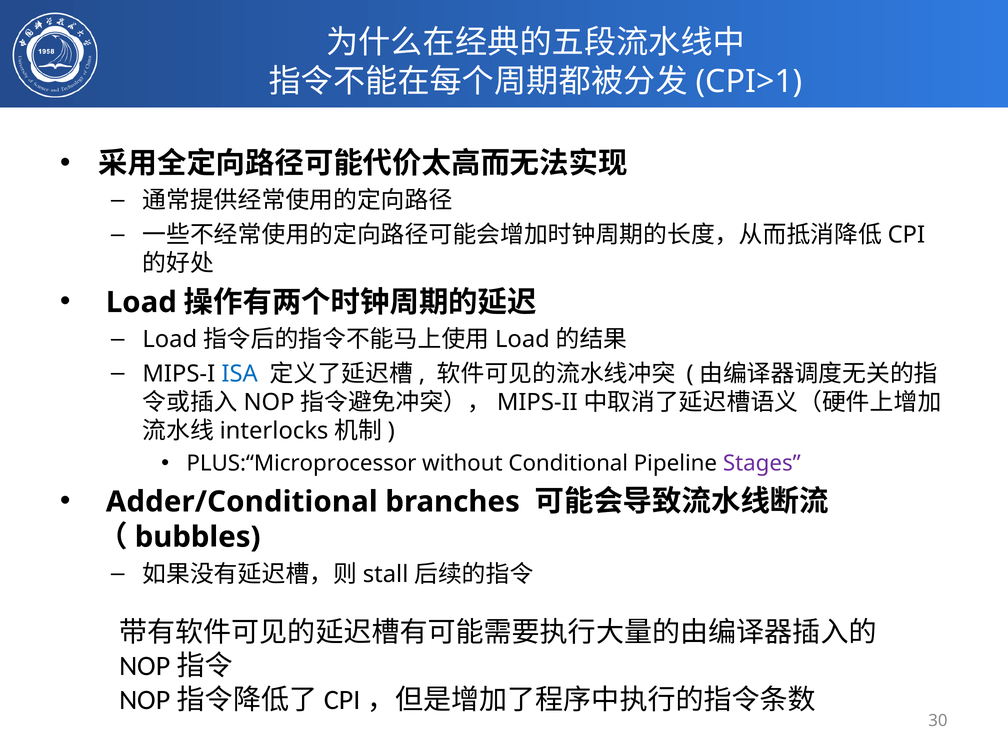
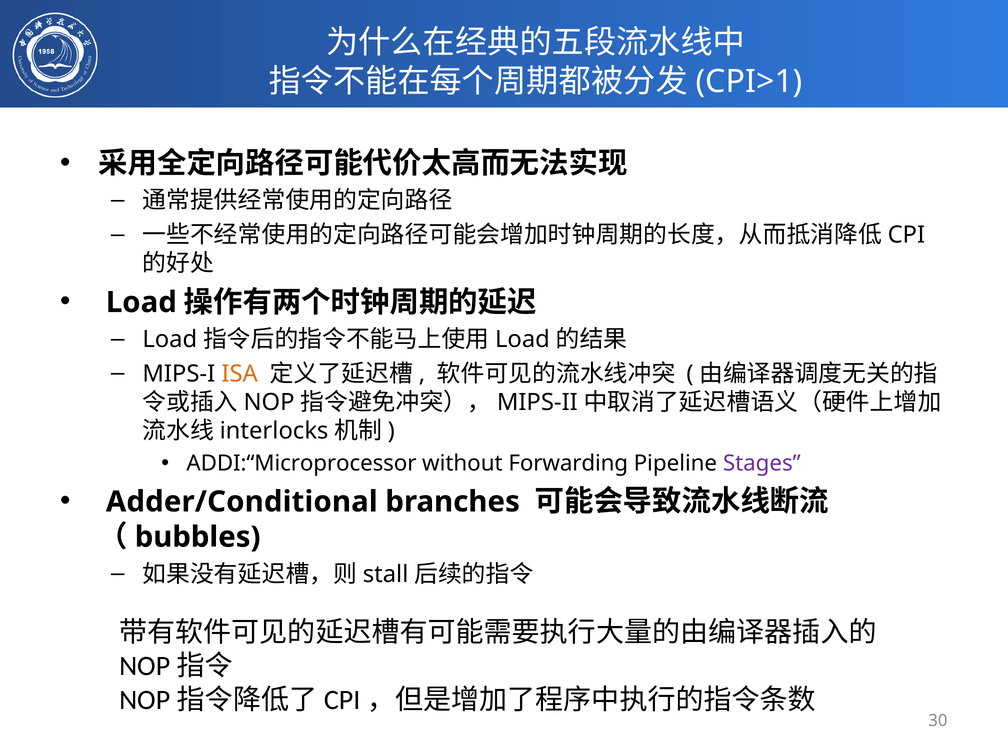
ISA colour: blue -> orange
PLUS:“Microprocessor: PLUS:“Microprocessor -> ADDI:“Microprocessor
Conditional: Conditional -> Forwarding
